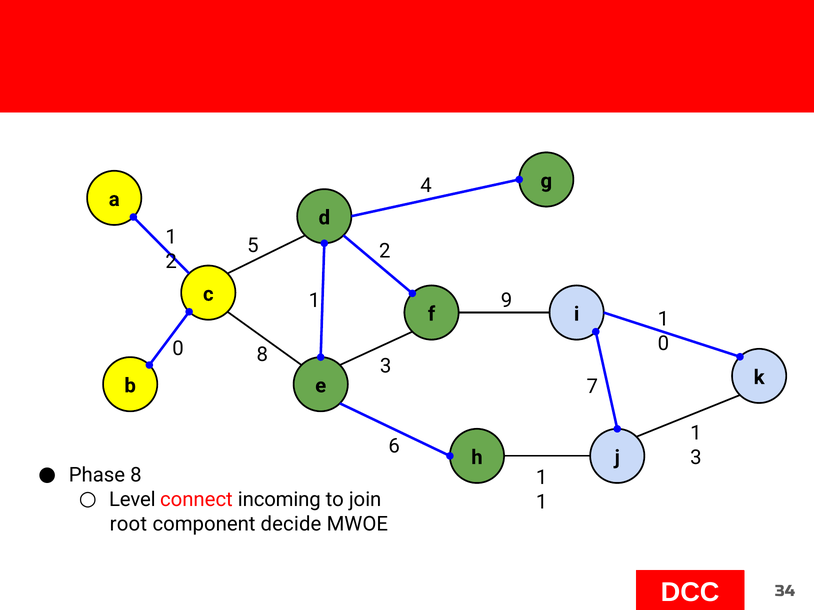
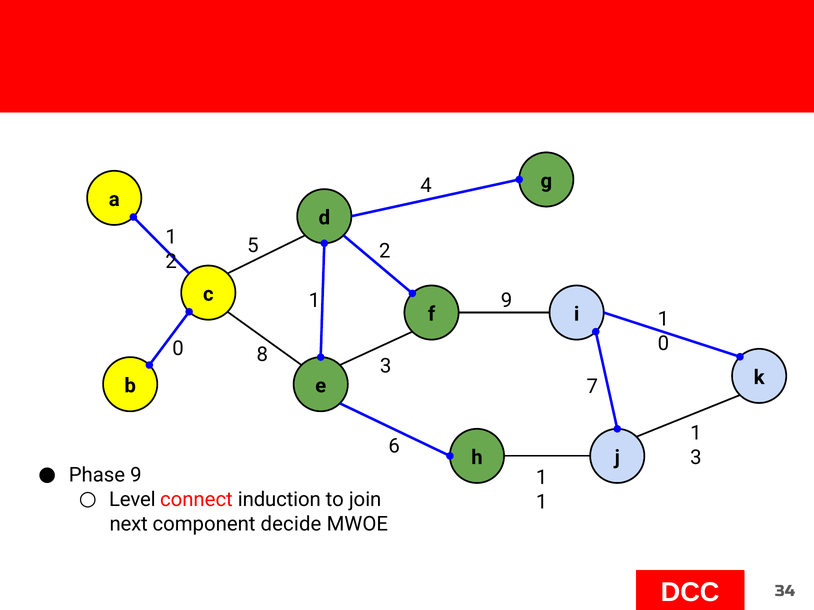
Phase 8: 8 -> 9
incoming: incoming -> induction
root: root -> next
